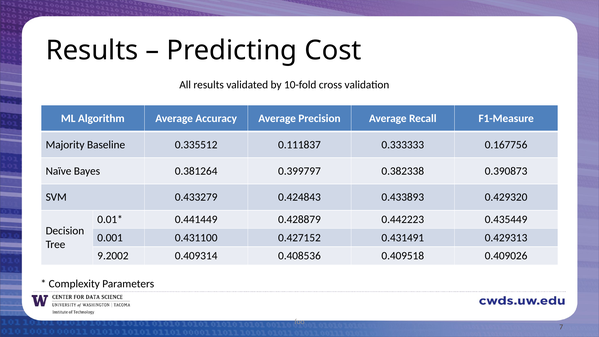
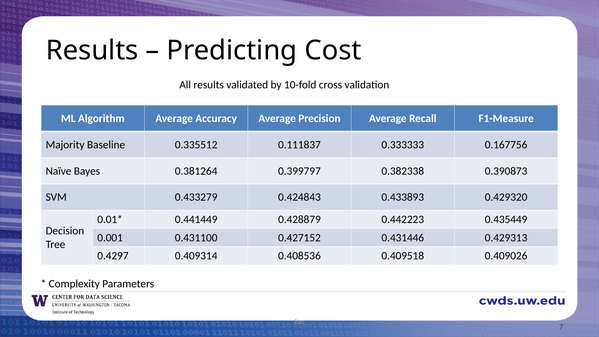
0.431491: 0.431491 -> 0.431446
9.2002: 9.2002 -> 0.4297
